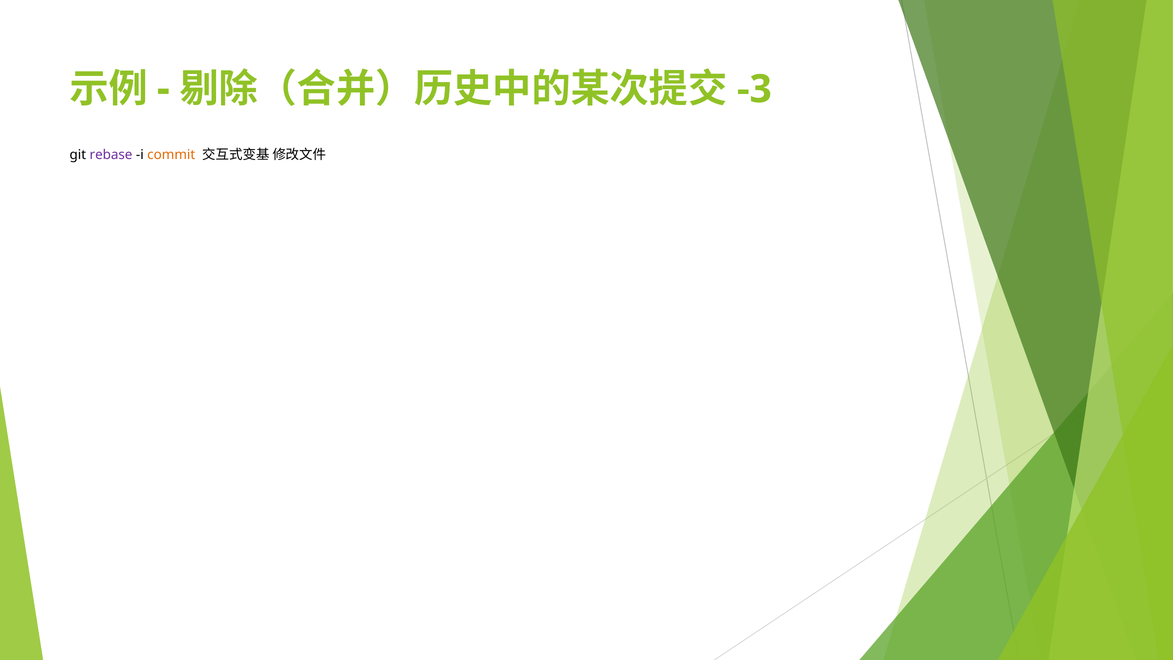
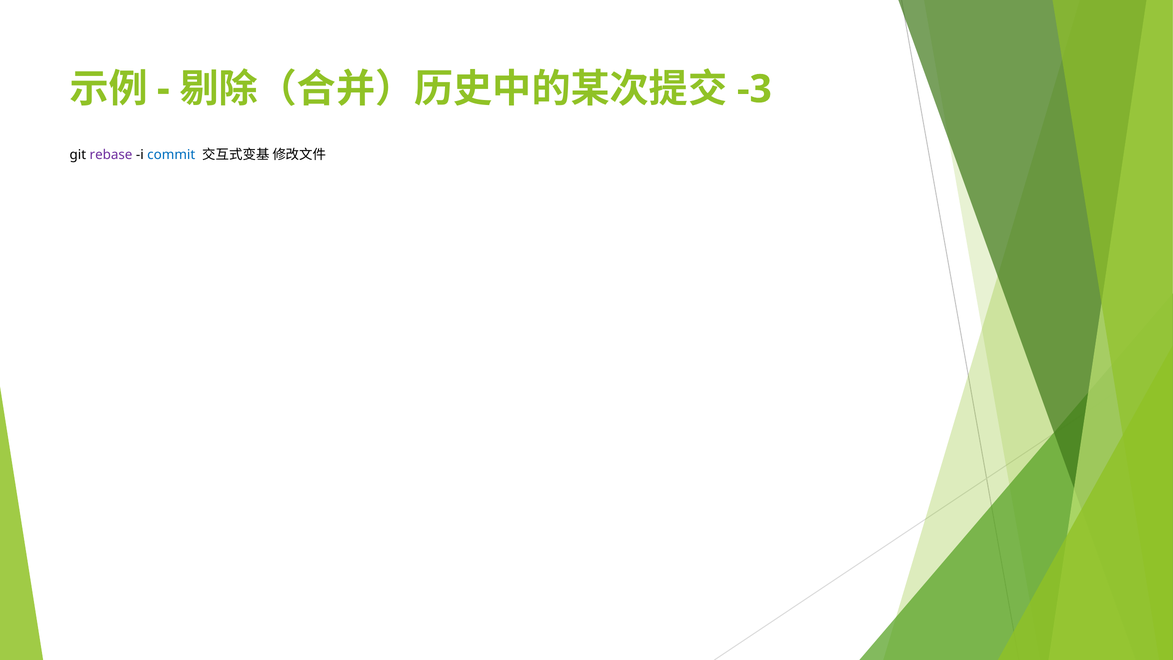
commit colour: orange -> blue
